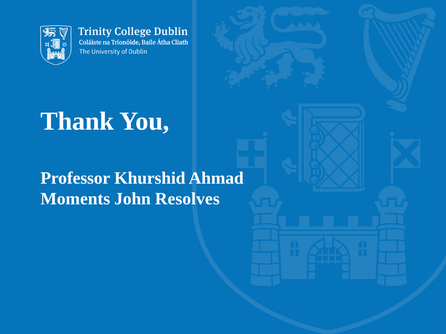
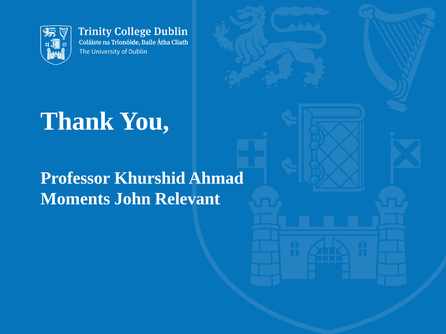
Resolves: Resolves -> Relevant
